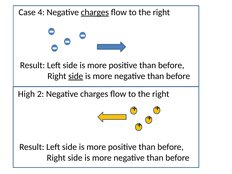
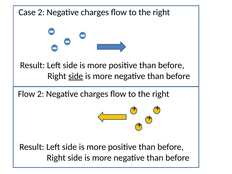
Case 4: 4 -> 2
charges at (95, 12) underline: present -> none
High at (26, 94): High -> Flow
